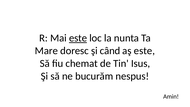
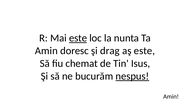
Mare at (46, 51): Mare -> Amin
când: când -> drag
nespus underline: none -> present
